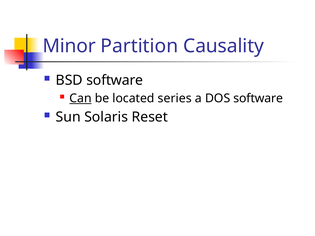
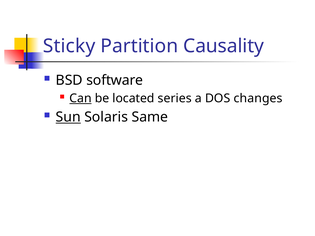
Minor: Minor -> Sticky
DOS software: software -> changes
Sun underline: none -> present
Reset: Reset -> Same
